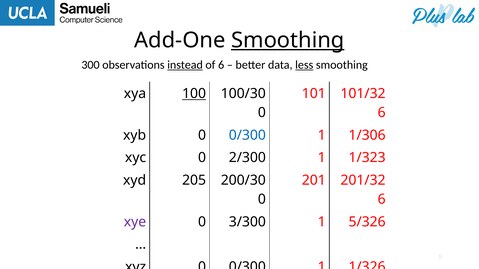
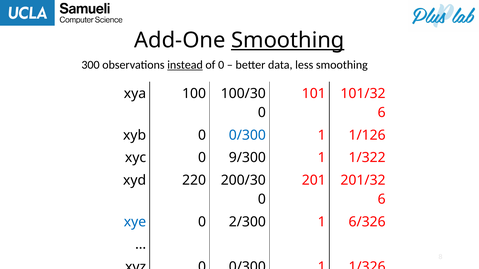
of 6: 6 -> 0
less underline: present -> none
100 underline: present -> none
1/306: 1/306 -> 1/126
2/300: 2/300 -> 9/300
1/323: 1/323 -> 1/322
205: 205 -> 220
xye colour: purple -> blue
3/300: 3/300 -> 2/300
5/326: 5/326 -> 6/326
